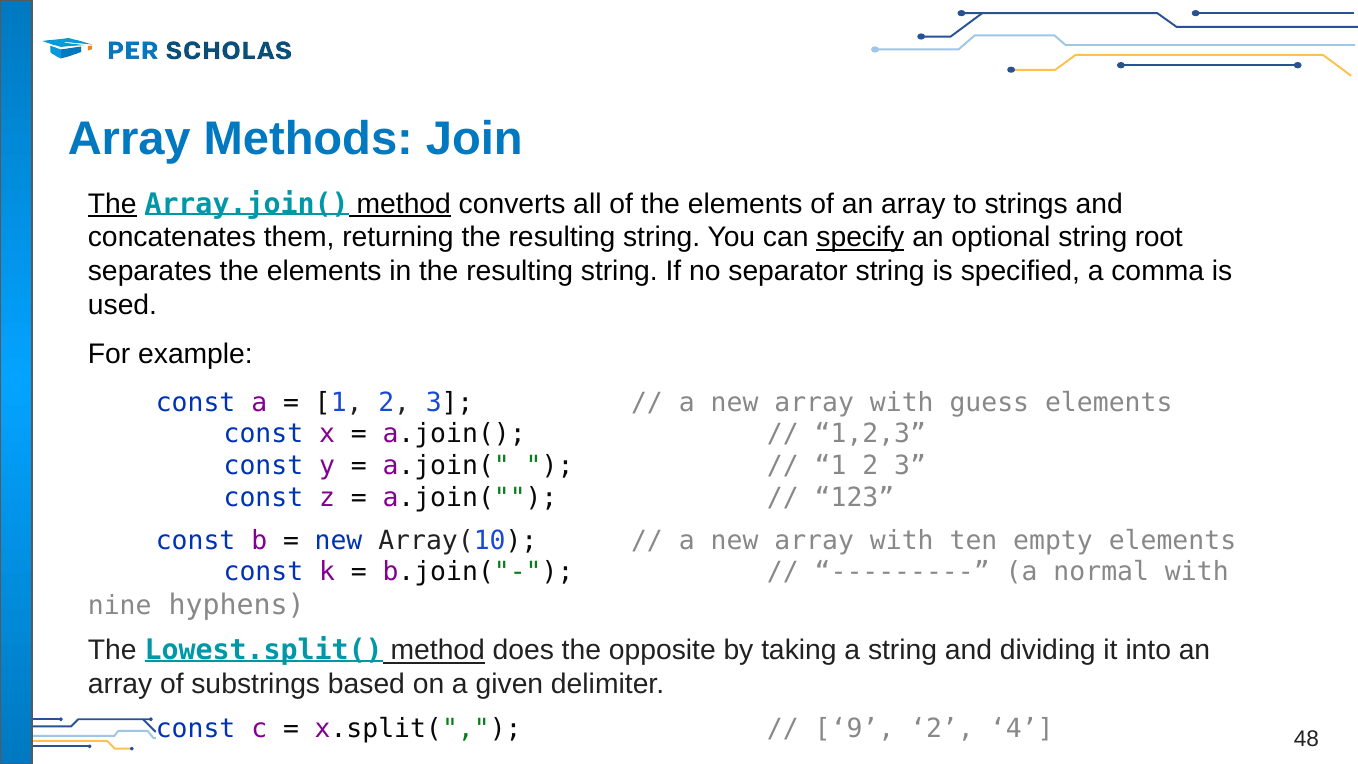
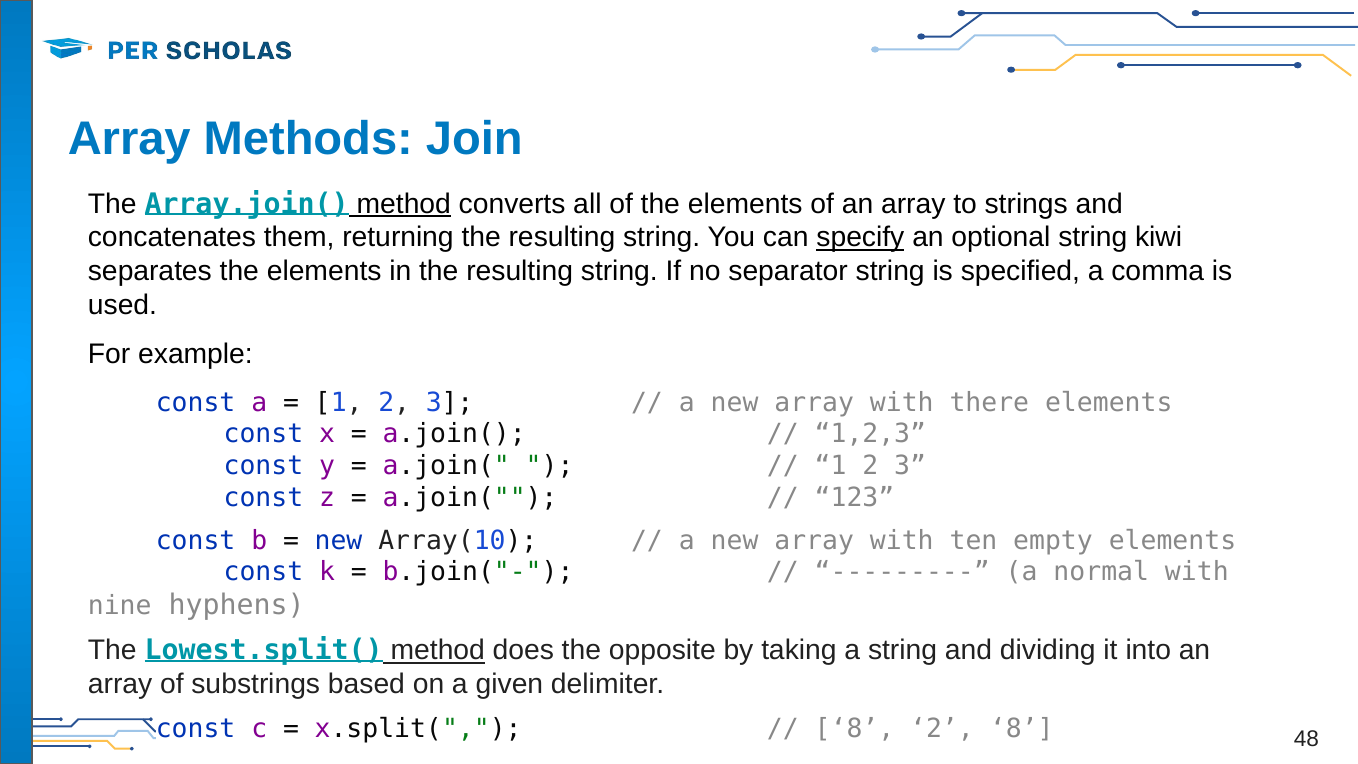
The at (112, 204) underline: present -> none
root: root -> kiwi
guess: guess -> there
9 at (854, 728): 9 -> 8
2 4: 4 -> 8
